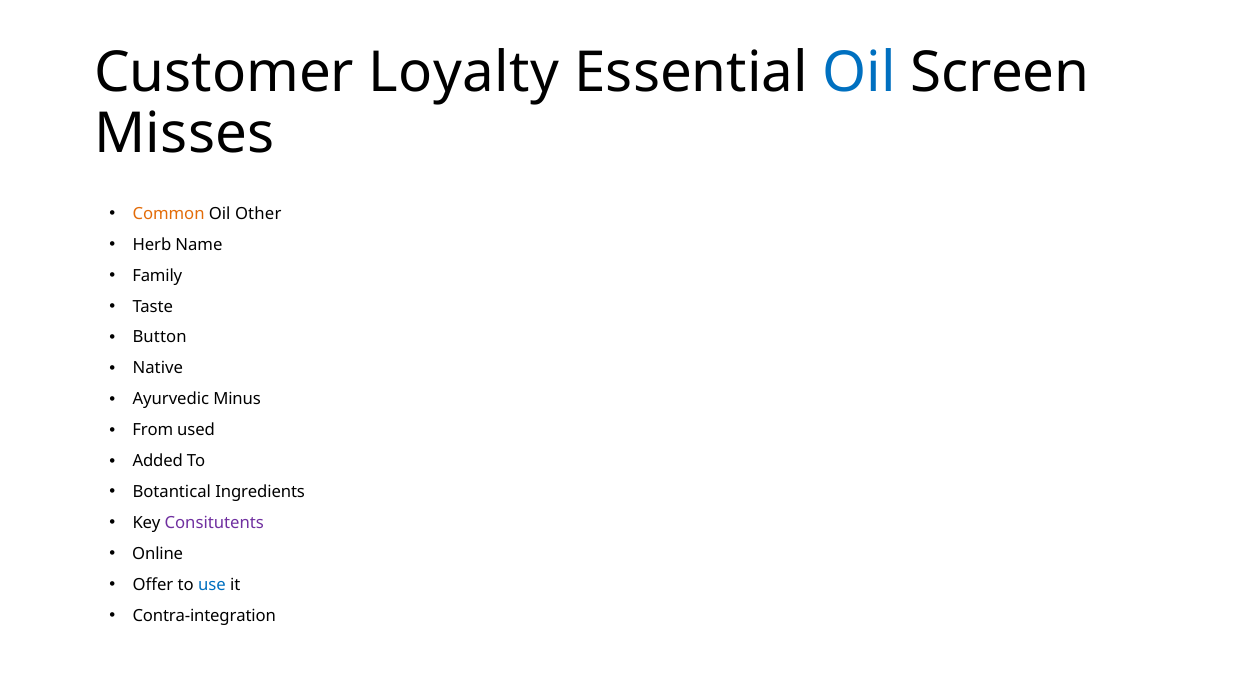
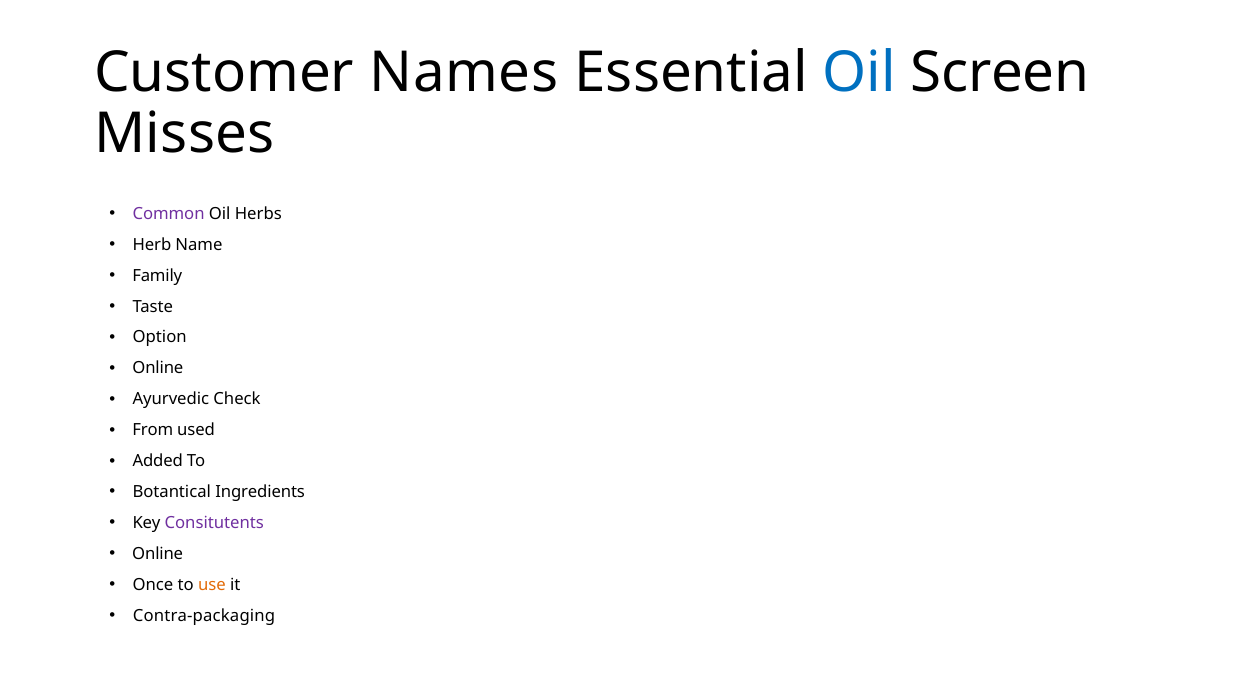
Loyalty: Loyalty -> Names
Common colour: orange -> purple
Other: Other -> Herbs
Button: Button -> Option
Native at (158, 368): Native -> Online
Minus: Minus -> Check
Offer: Offer -> Once
use colour: blue -> orange
Contra-integration: Contra-integration -> Contra-packaging
